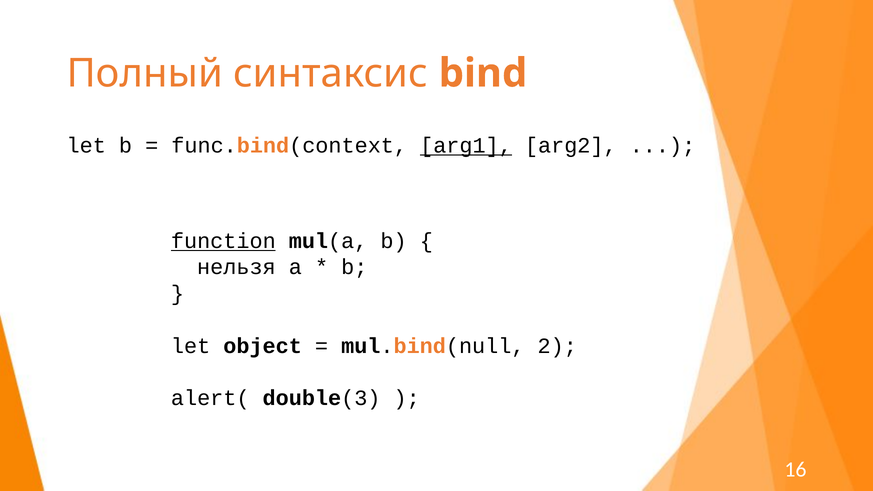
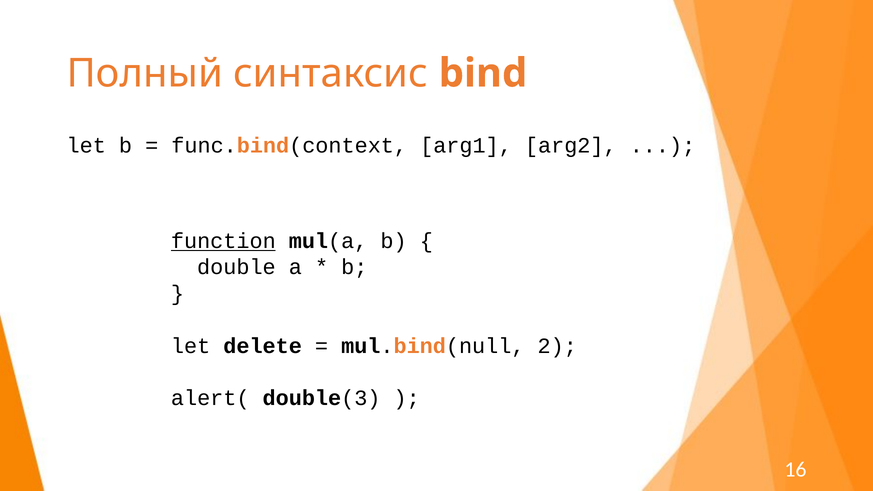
arg1 underline: present -> none
нельзя: нельзя -> double
object: object -> delete
